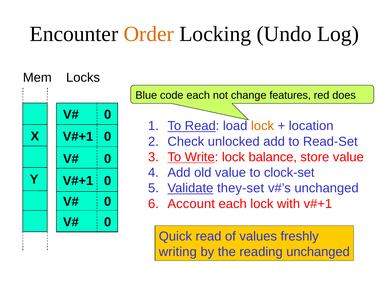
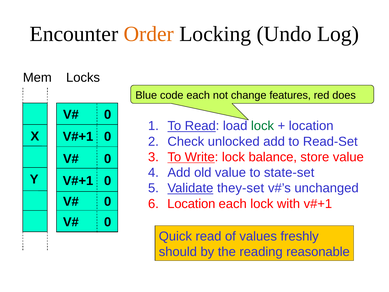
lock at (263, 126) colour: orange -> green
clock-set: clock-set -> state-set
Account at (191, 204): Account -> Location
writing: writing -> should
reading unchanged: unchanged -> reasonable
